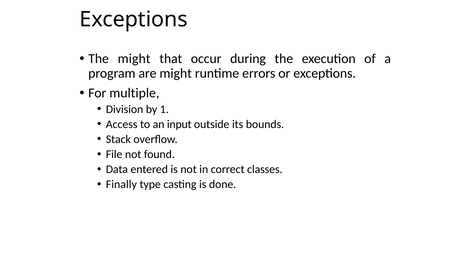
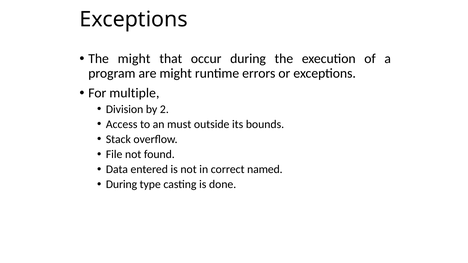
1: 1 -> 2
input: input -> must
classes: classes -> named
Finally at (121, 185): Finally -> During
